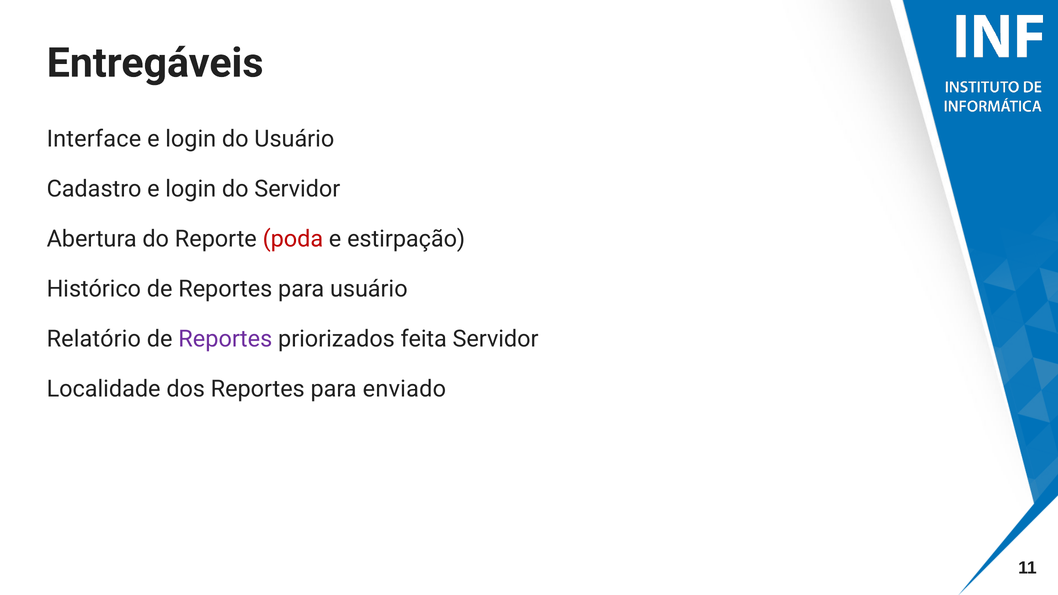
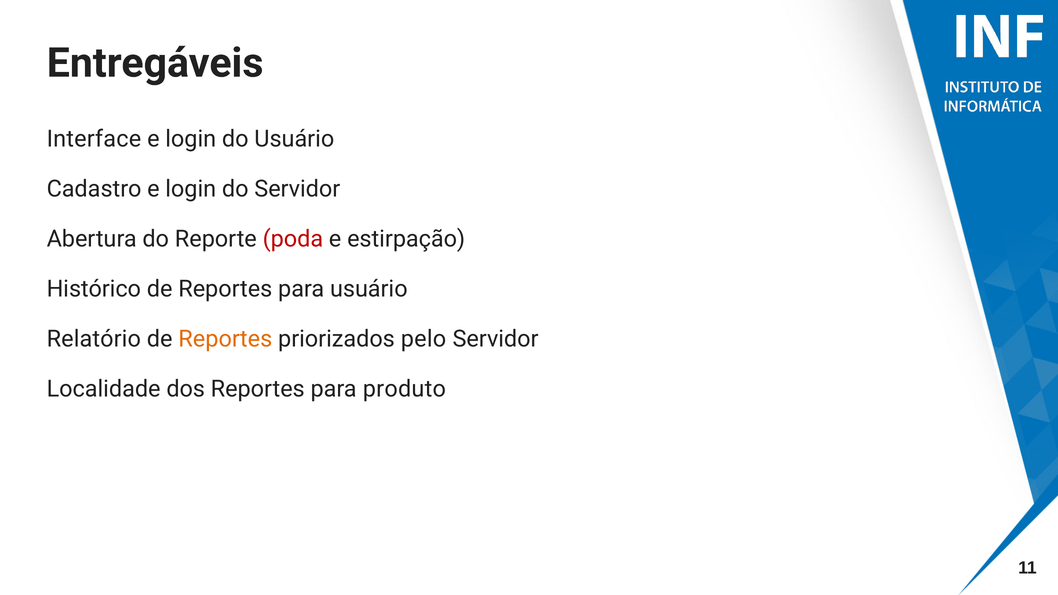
Reportes at (225, 339) colour: purple -> orange
feita: feita -> pelo
enviado: enviado -> produto
